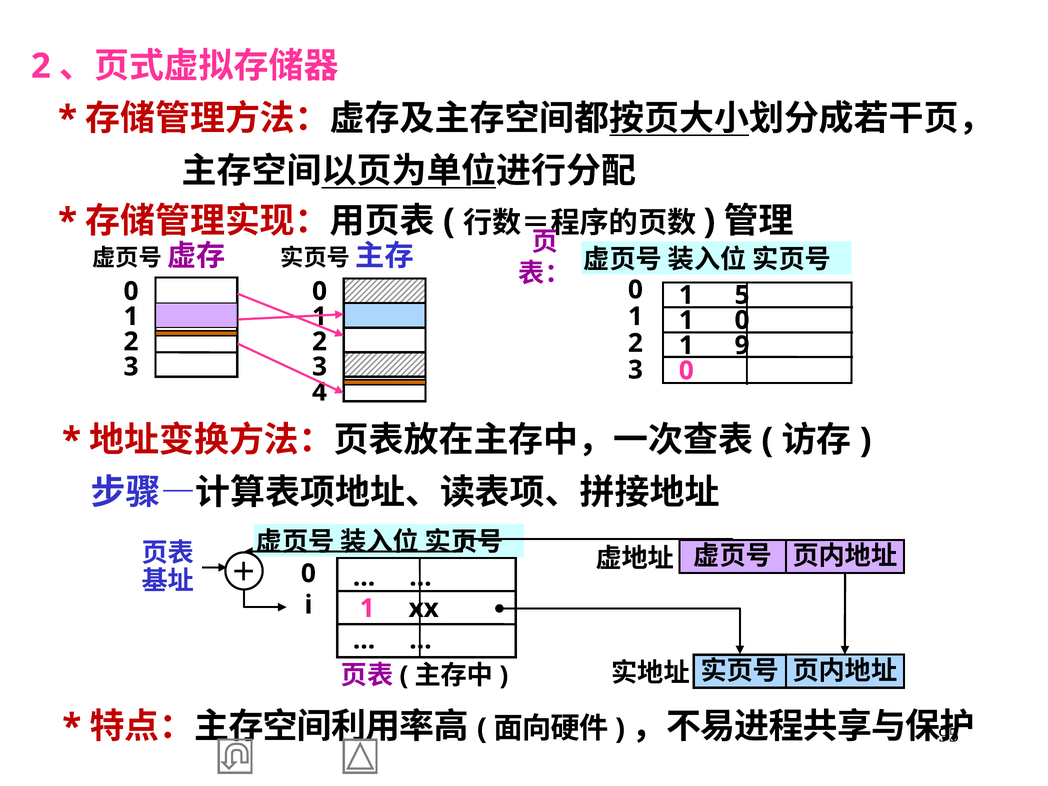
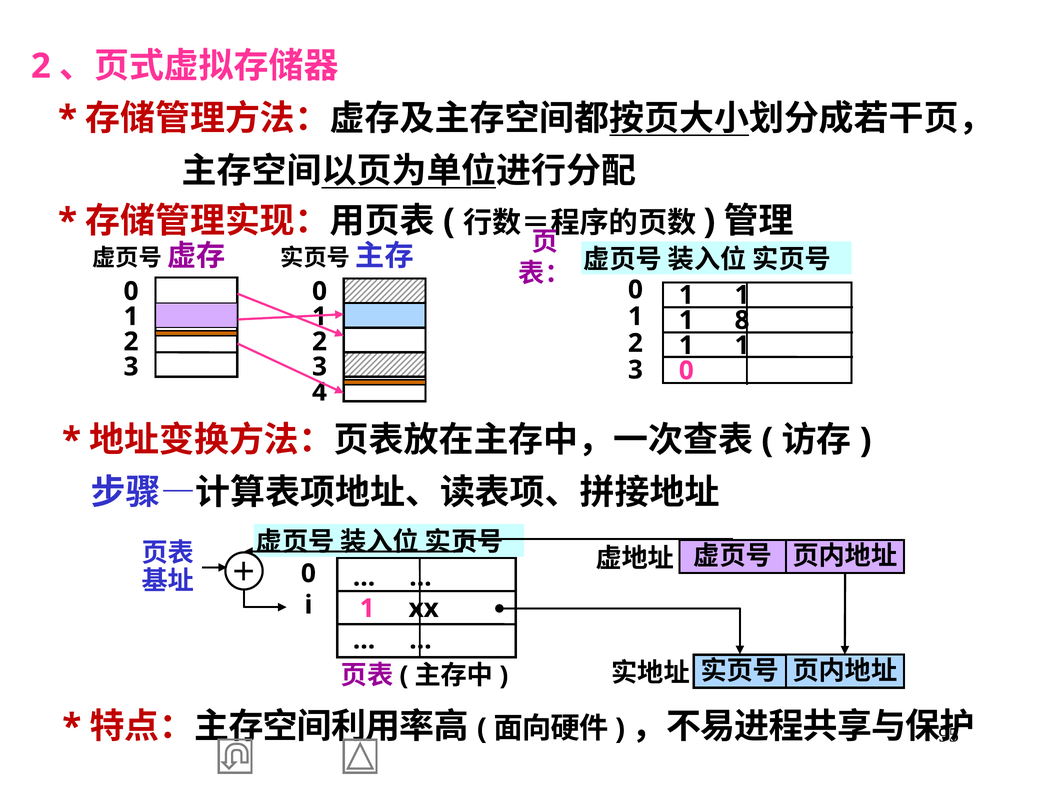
5 at (742, 295): 5 -> 1
1 0: 0 -> 8
9 at (742, 345): 9 -> 1
